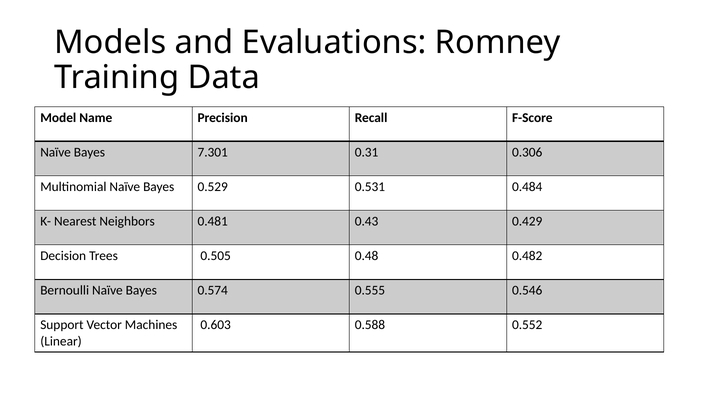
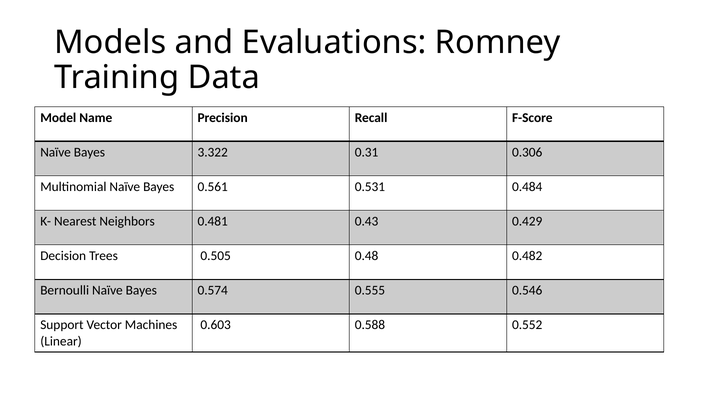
7.301: 7.301 -> 3.322
0.529: 0.529 -> 0.561
